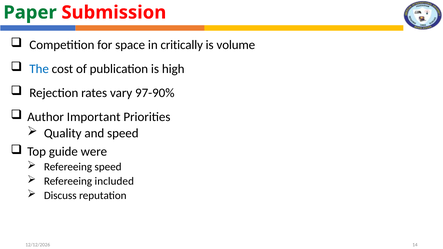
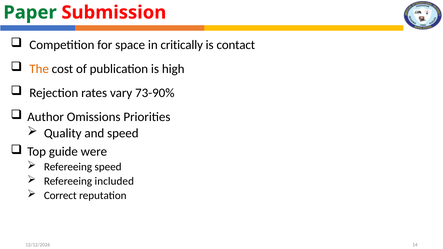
volume: volume -> contact
The colour: blue -> orange
97-90%: 97-90% -> 73-90%
Important: Important -> Omissions
Discuss: Discuss -> Correct
